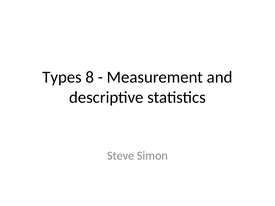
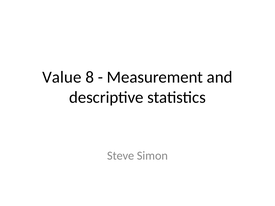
Types: Types -> Value
